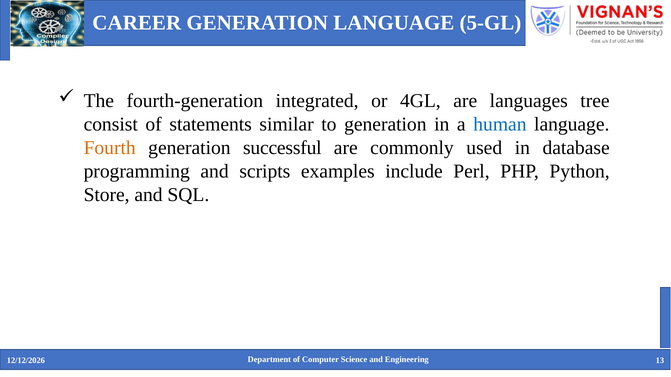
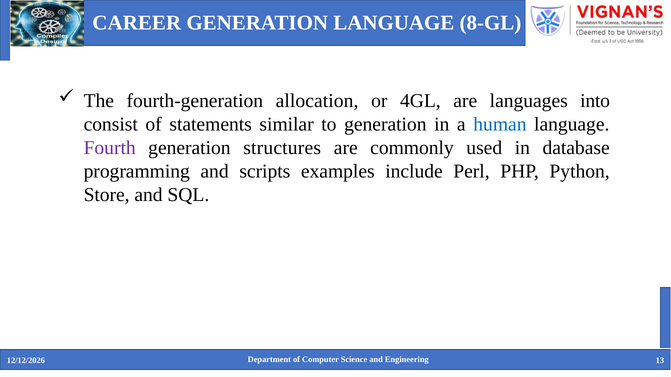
5-GL: 5-GL -> 8-GL
integrated: integrated -> allocation
tree: tree -> into
Fourth colour: orange -> purple
successful: successful -> structures
